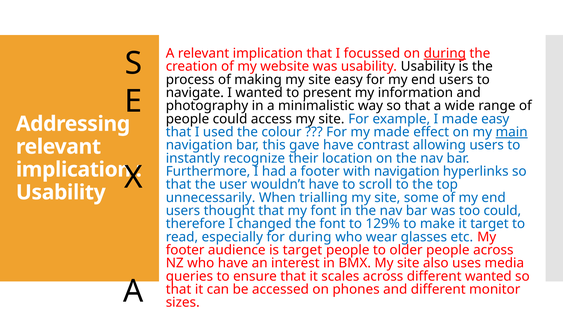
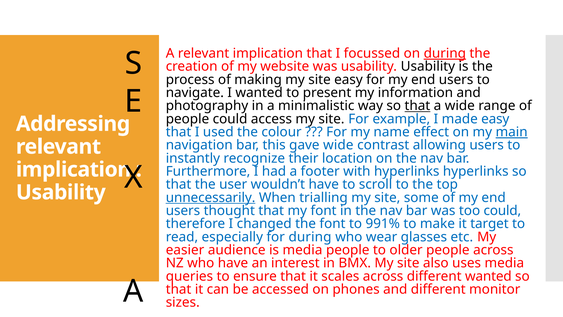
that at (417, 106) underline: none -> present
my made: made -> name
gave have: have -> wide
with navigation: navigation -> hyperlinks
unnecessarily underline: none -> present
129%: 129% -> 991%
footer at (185, 250): footer -> easier
is target: target -> media
